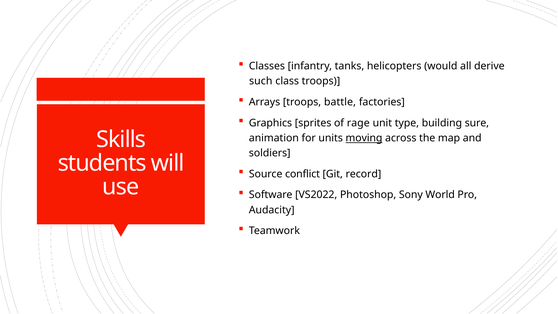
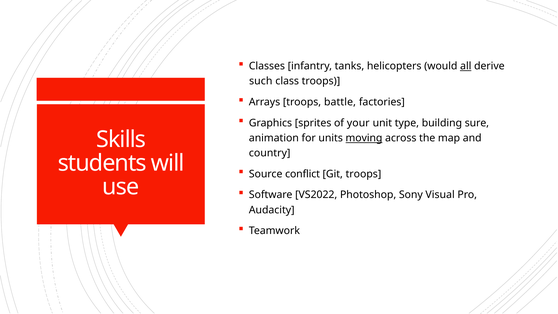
all underline: none -> present
rage: rage -> your
soldiers: soldiers -> country
Git record: record -> troops
World: World -> Visual
